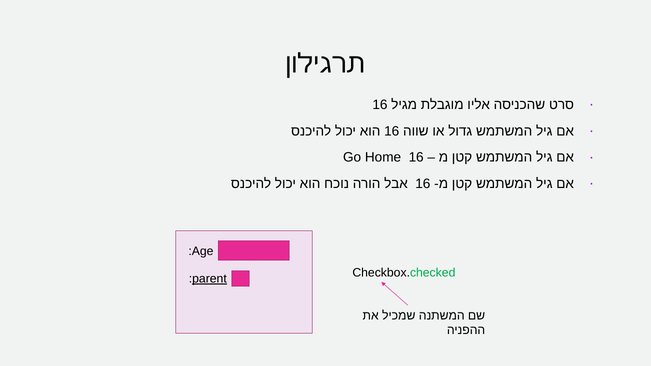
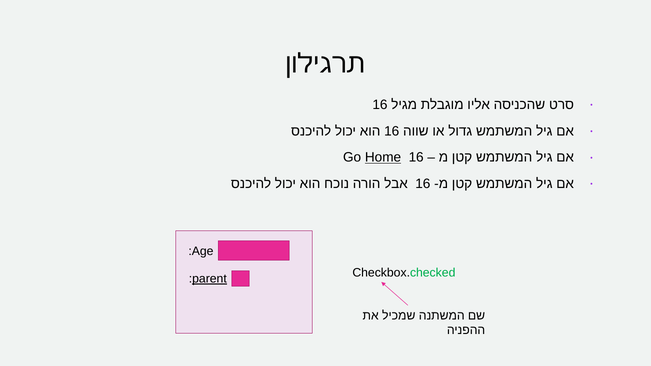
Home underline: none -> present
